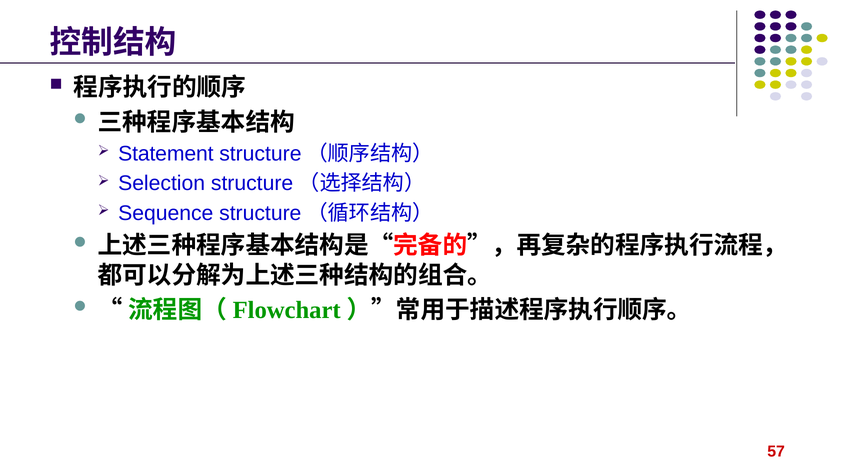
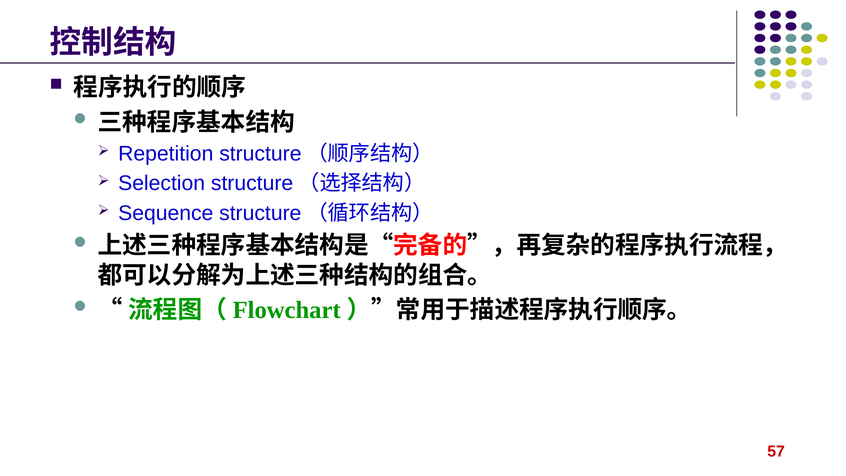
Statement: Statement -> Repetition
